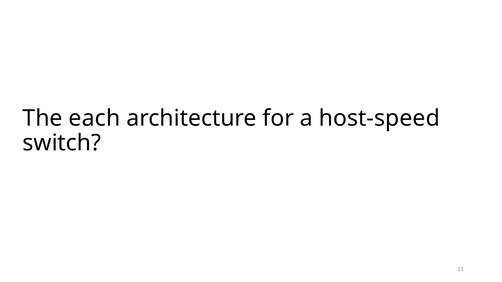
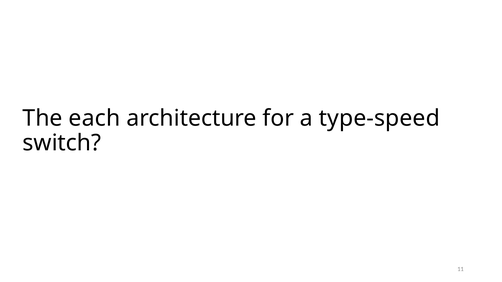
host-speed: host-speed -> type-speed
